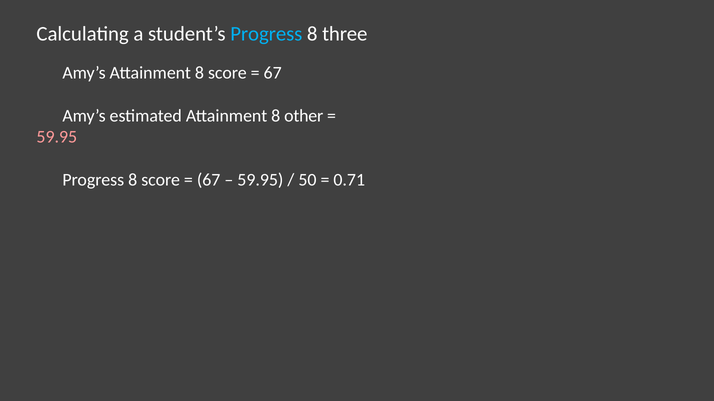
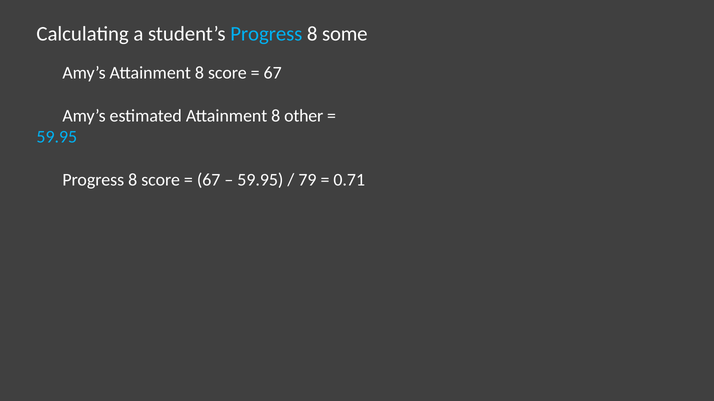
three: three -> some
59.95 at (57, 137) colour: pink -> light blue
50: 50 -> 79
